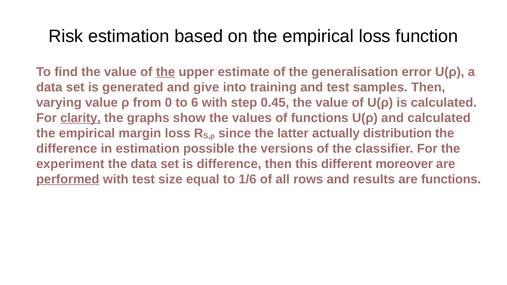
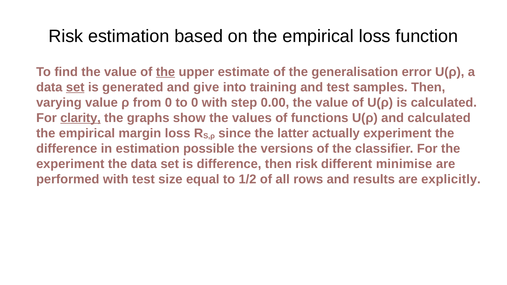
set at (75, 87) underline: none -> present
to 6: 6 -> 0
0.45: 0.45 -> 0.00
actually distribution: distribution -> experiment
then this: this -> risk
moreover: moreover -> minimise
performed underline: present -> none
1/6: 1/6 -> 1/2
are functions: functions -> explicitly
